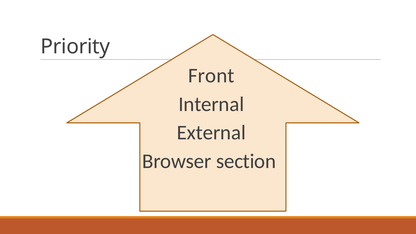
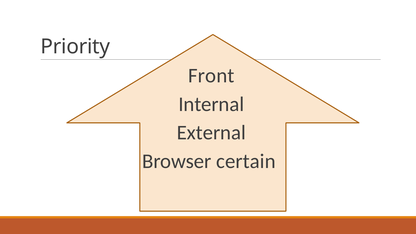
section: section -> certain
